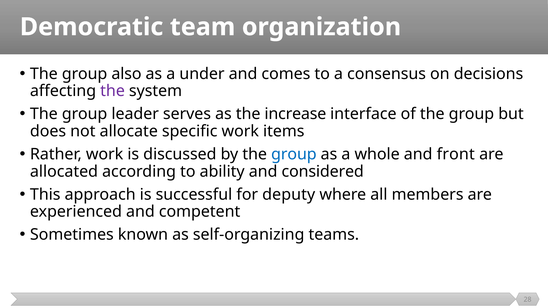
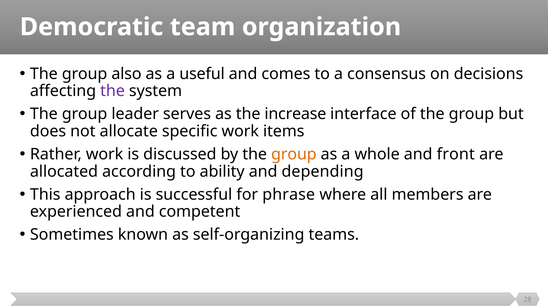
under: under -> useful
group at (294, 154) colour: blue -> orange
considered: considered -> depending
deputy: deputy -> phrase
